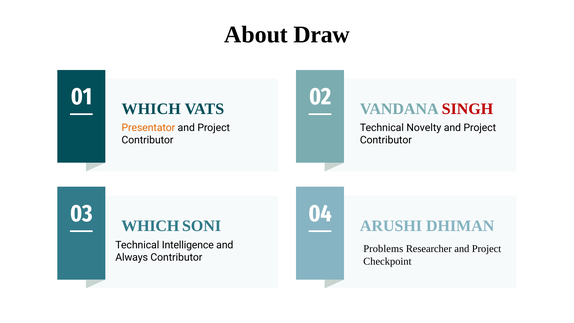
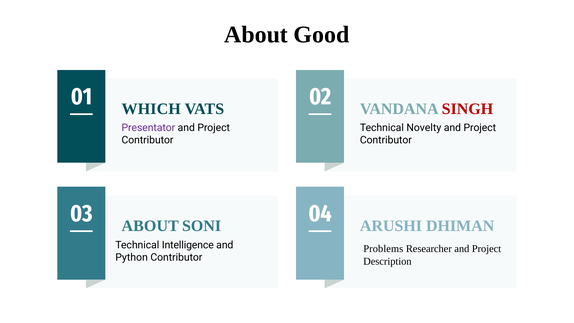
Draw: Draw -> Good
Presentator colour: orange -> purple
WHICH at (150, 226): WHICH -> ABOUT
Always: Always -> Python
Checkpoint: Checkpoint -> Description
